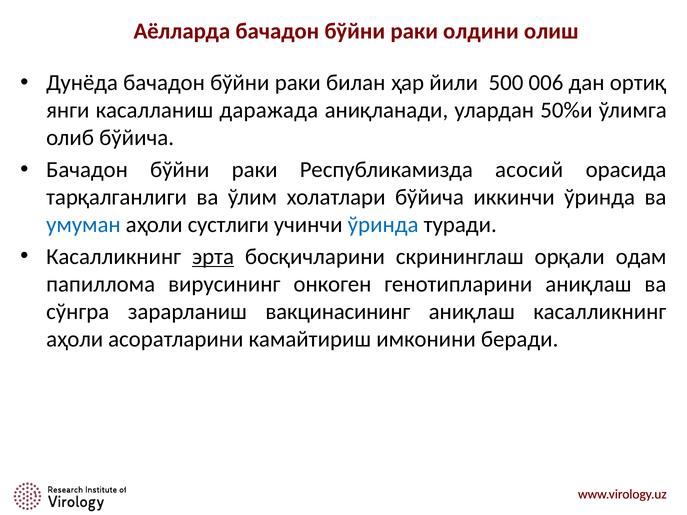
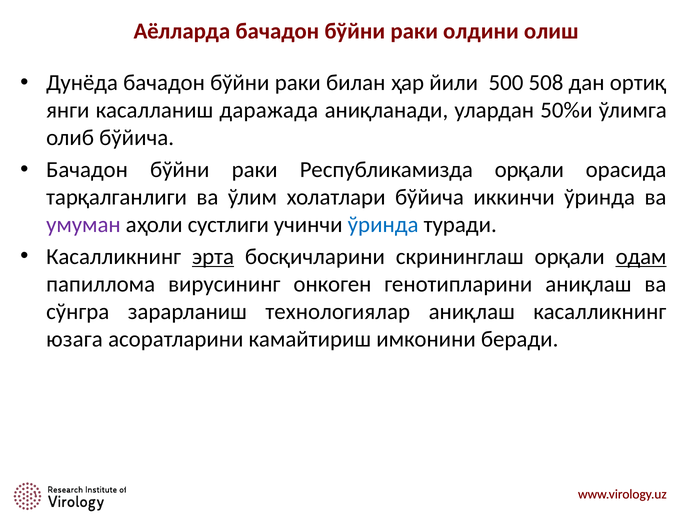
006: 006 -> 508
Республикамизда асосий: асосий -> орқали
умуман colour: blue -> purple
одам underline: none -> present
вакцинасининг: вакцинасининг -> технологиялар
аҳоли at (75, 339): аҳоли -> юзага
